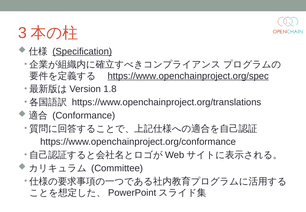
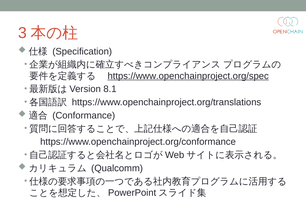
Specification underline: present -> none
1.8: 1.8 -> 8.1
Committee: Committee -> Qualcomm
